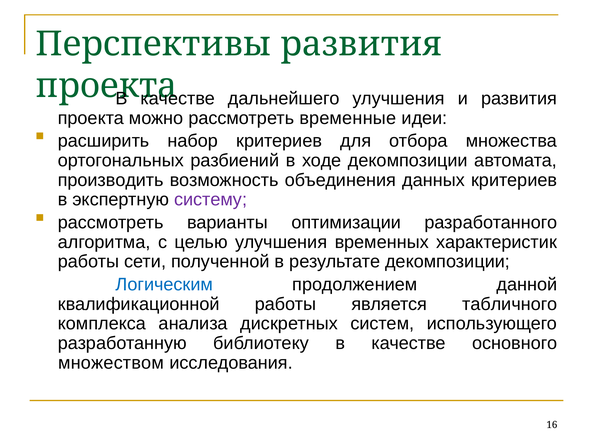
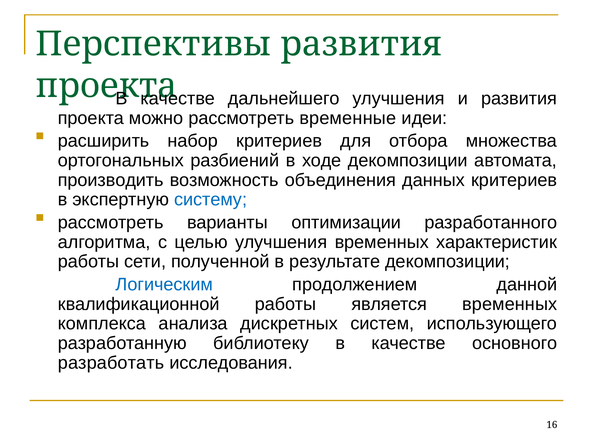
систему colour: purple -> blue
является табличного: табличного -> временных
множеством: множеством -> разработать
